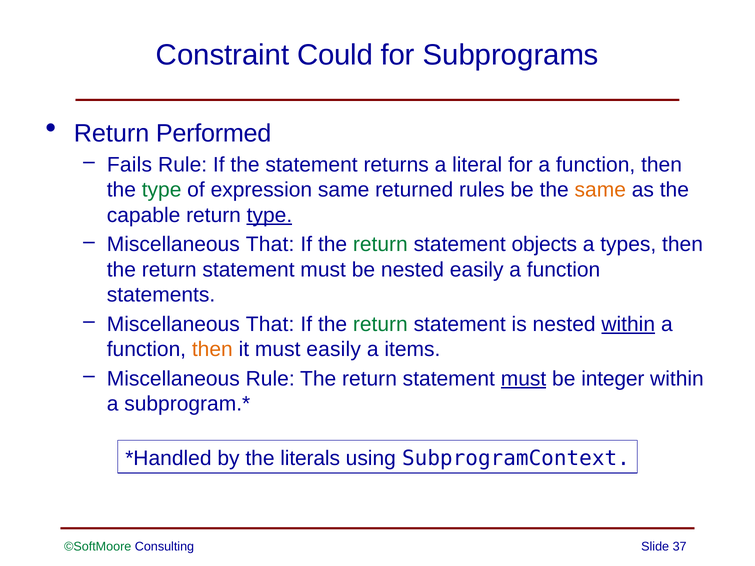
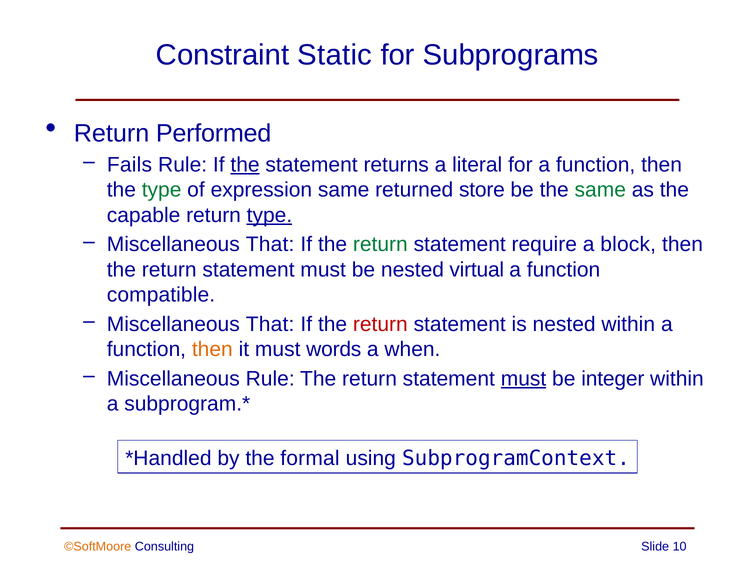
Could: Could -> Static
the at (245, 165) underline: none -> present
rules: rules -> store
same at (600, 190) colour: orange -> green
objects: objects -> require
types: types -> block
nested easily: easily -> virtual
statements: statements -> compatible
return at (380, 324) colour: green -> red
within at (628, 324) underline: present -> none
must easily: easily -> words
items: items -> when
literals: literals -> formal
©SoftMoore colour: green -> orange
37: 37 -> 10
